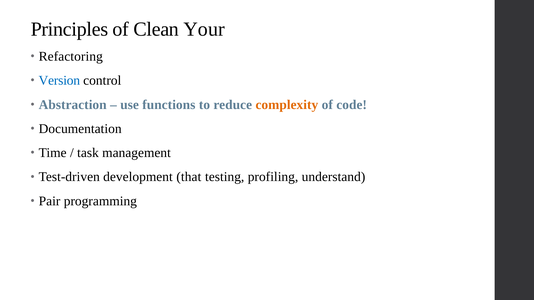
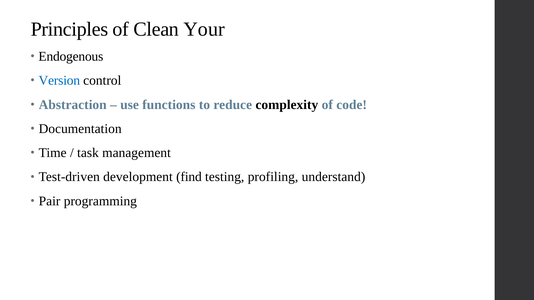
Refactoring: Refactoring -> Endogenous
complexity colour: orange -> black
that: that -> find
